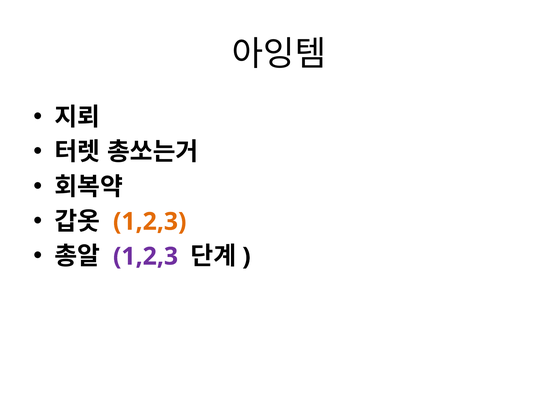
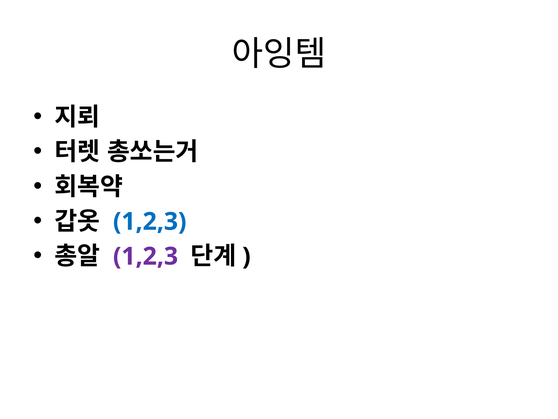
1,2,3 at (150, 221) colour: orange -> blue
